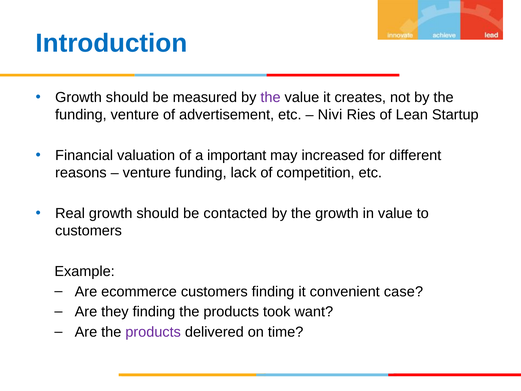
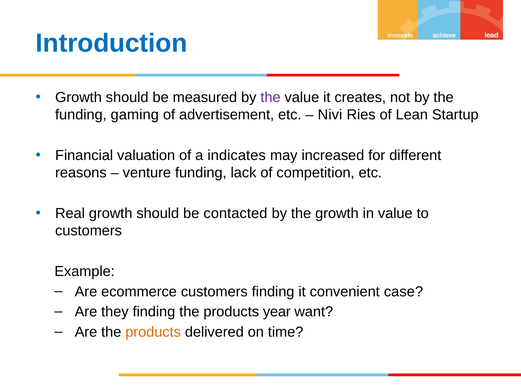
funding venture: venture -> gaming
important: important -> indicates
took: took -> year
products at (153, 332) colour: purple -> orange
